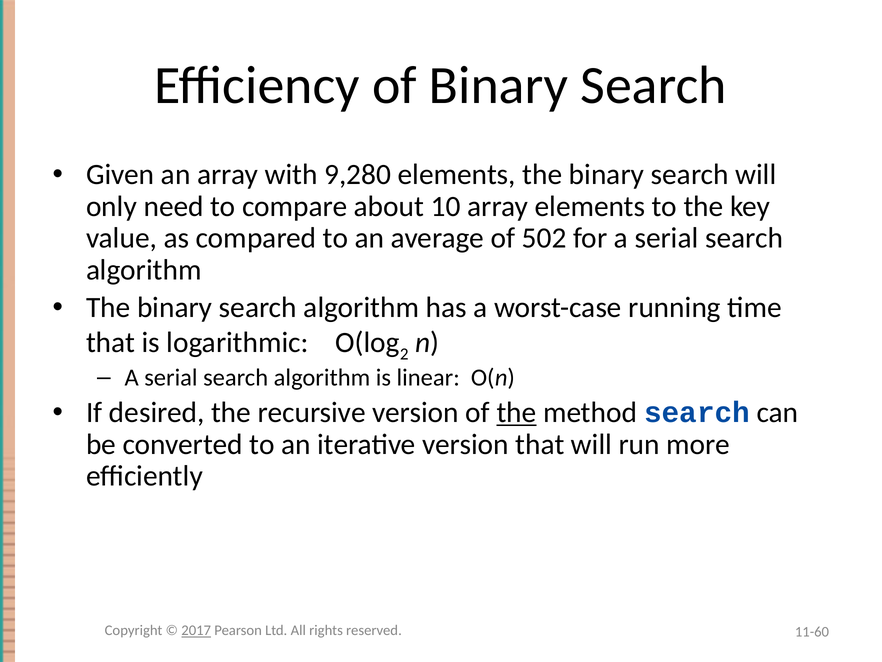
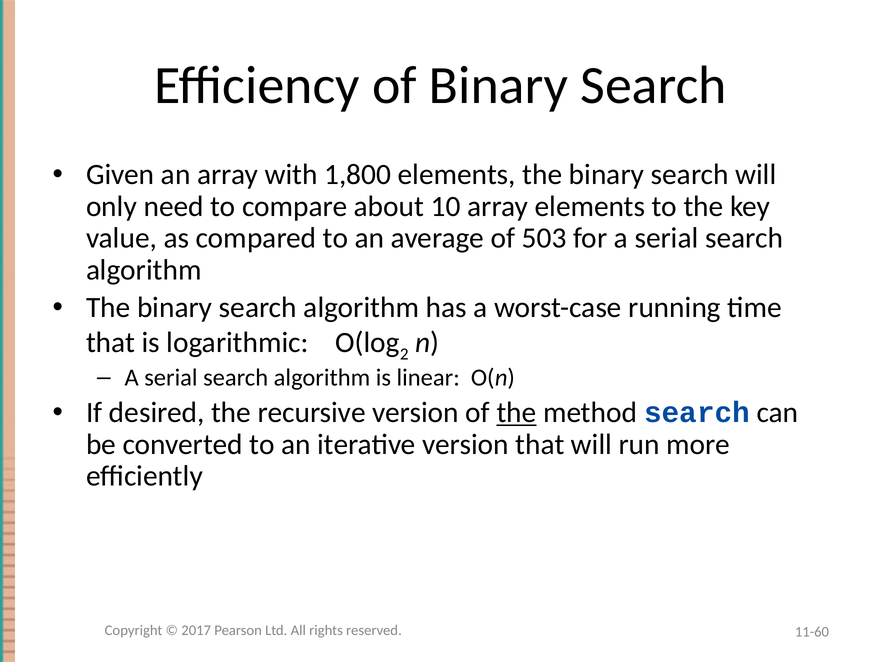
9,280: 9,280 -> 1,800
502: 502 -> 503
2017 underline: present -> none
